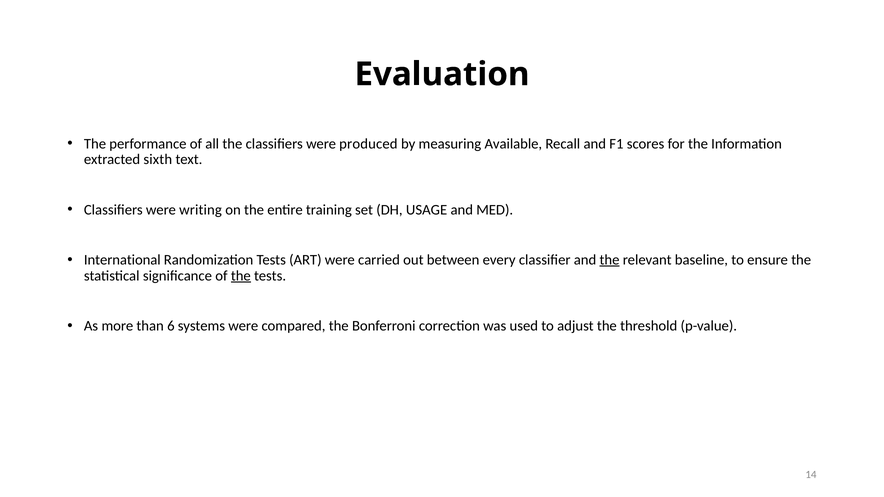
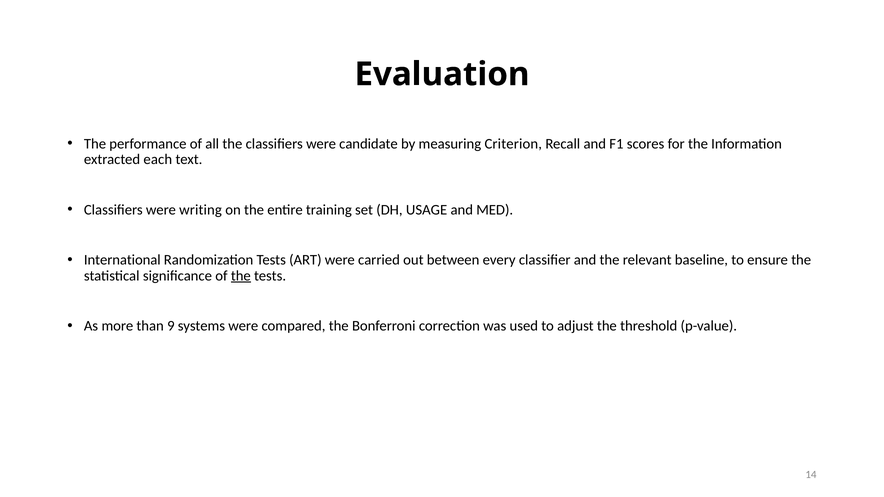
produced: produced -> candidate
Available: Available -> Criterion
sixth: sixth -> each
the at (610, 260) underline: present -> none
6: 6 -> 9
